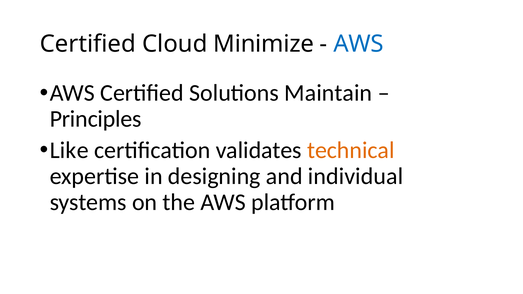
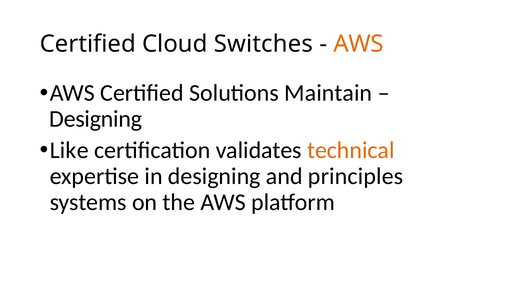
Minimize: Minimize -> Switches
AWS at (359, 44) colour: blue -> orange
Principles at (96, 119): Principles -> Designing
individual: individual -> principles
